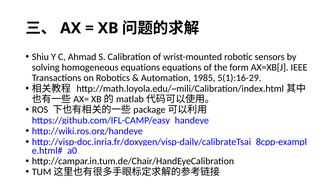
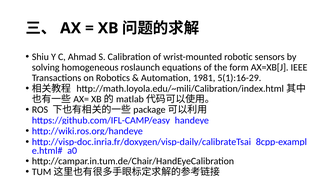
homogeneous equations: equations -> roslaunch
1985: 1985 -> 1981
